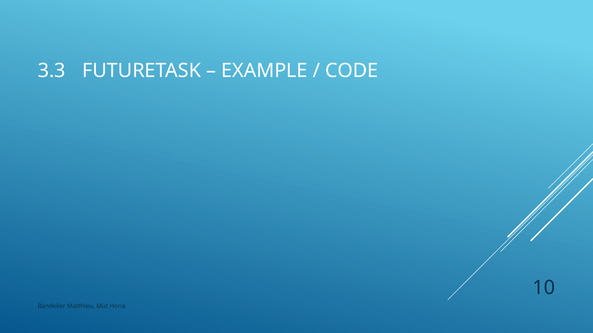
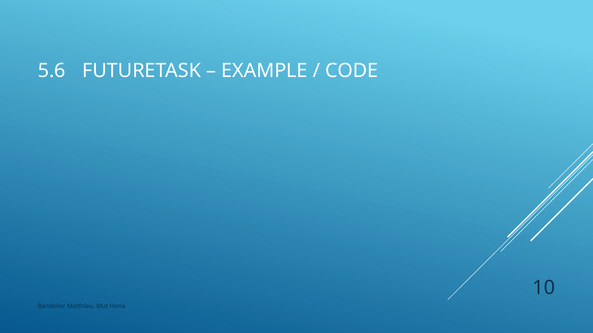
3.3: 3.3 -> 5.6
